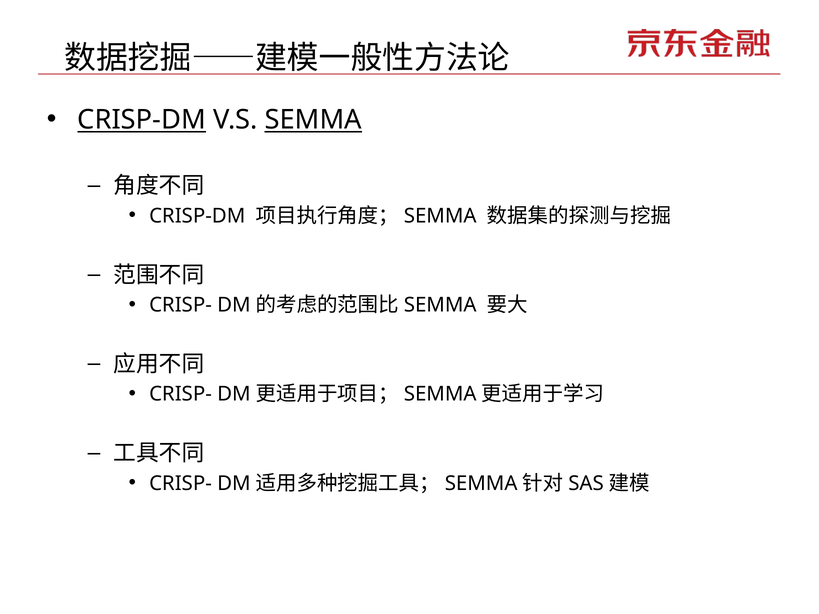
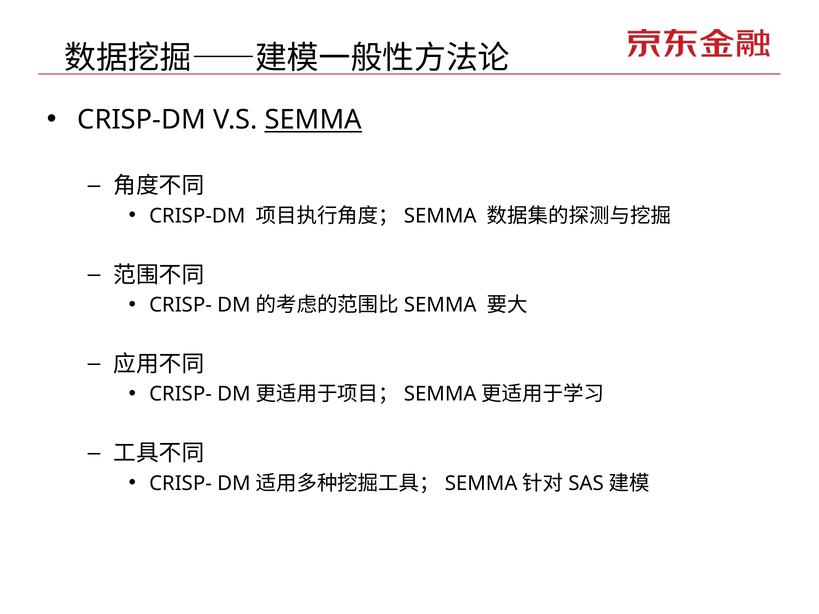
CRISP-DM at (142, 120) underline: present -> none
